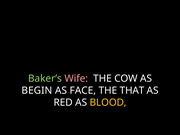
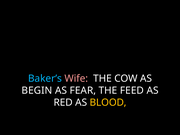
Baker’s colour: light green -> light blue
FACE: FACE -> FEAR
THAT: THAT -> FEED
